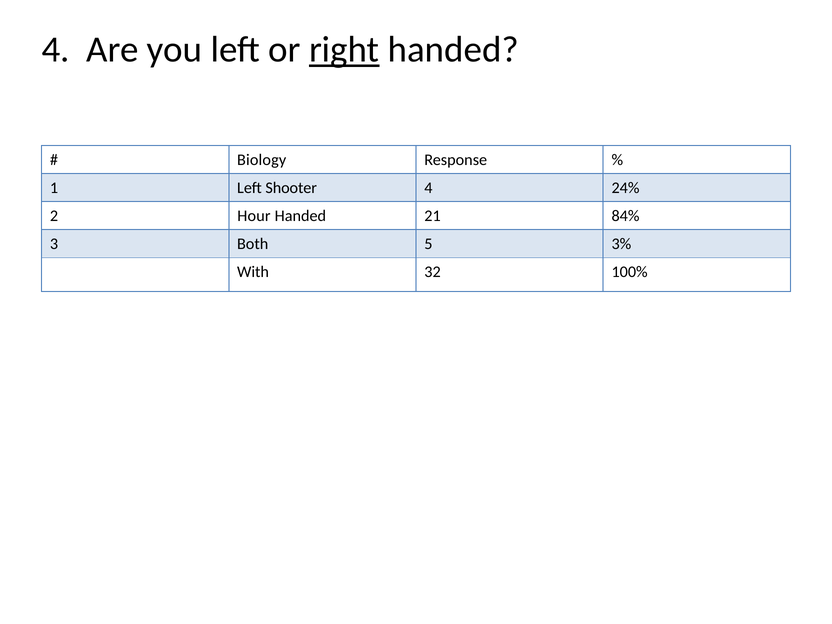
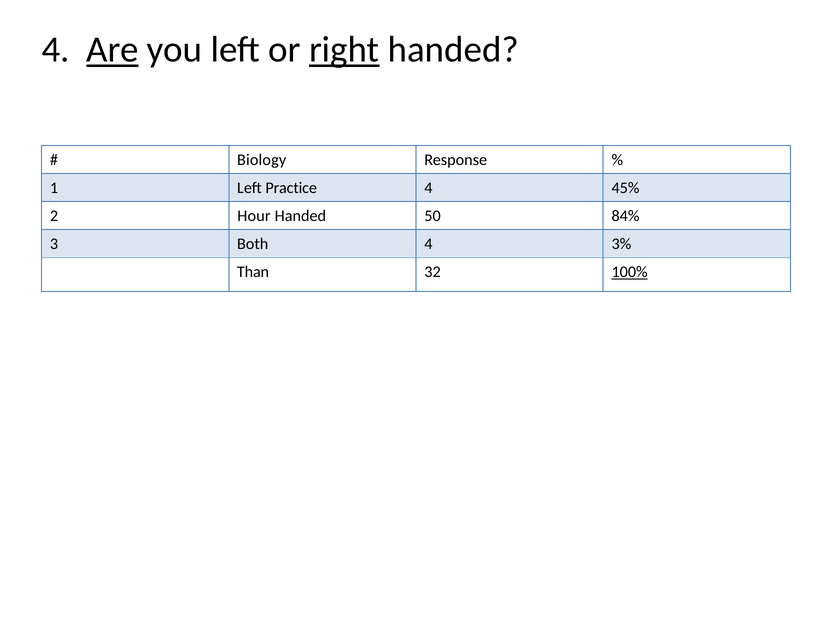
Are underline: none -> present
Shooter: Shooter -> Practice
24%: 24% -> 45%
21: 21 -> 50
Both 5: 5 -> 4
With: With -> Than
100% underline: none -> present
